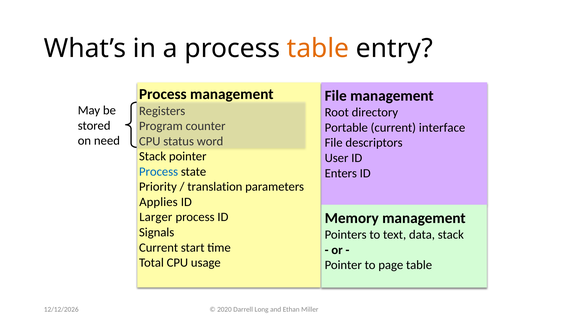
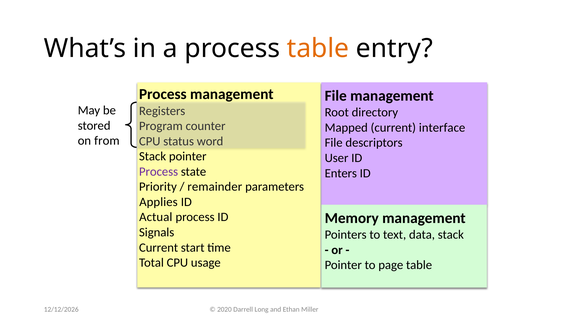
Portable: Portable -> Mapped
need: need -> from
Process at (159, 172) colour: blue -> purple
translation: translation -> remainder
Larger: Larger -> Actual
